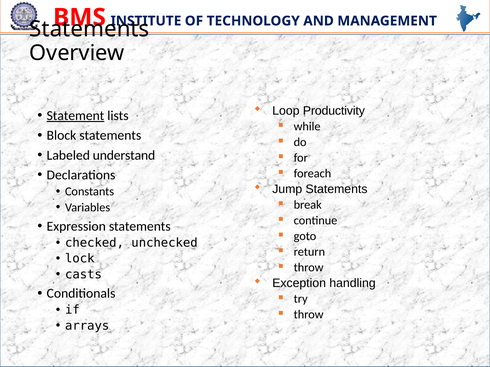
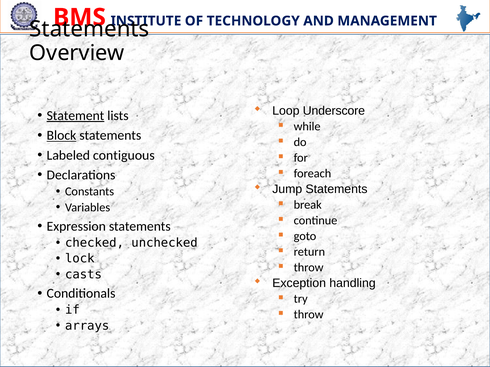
Productivity: Productivity -> Underscore
Block underline: none -> present
understand: understand -> contiguous
